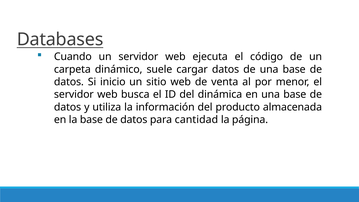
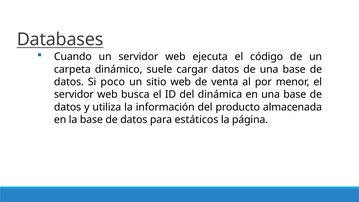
inicio: inicio -> poco
cantidad: cantidad -> estáticos
